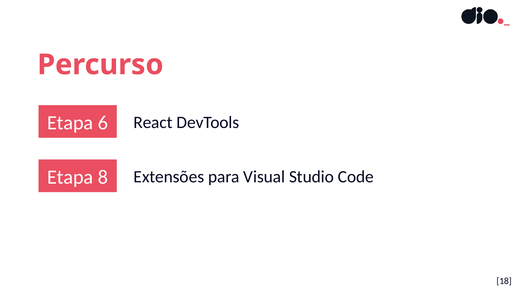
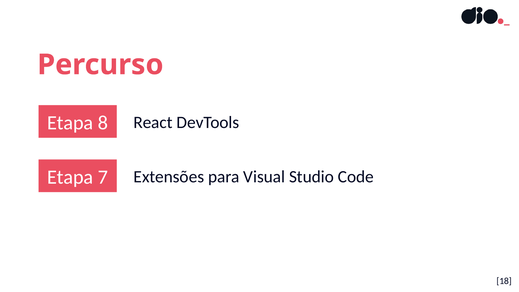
6: 6 -> 8
8: 8 -> 7
